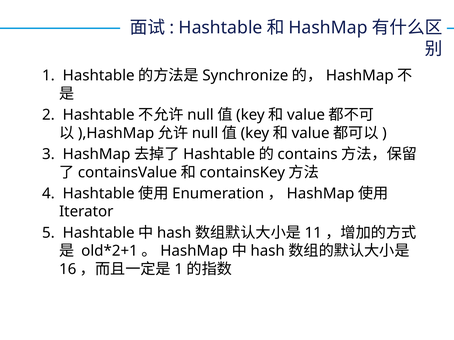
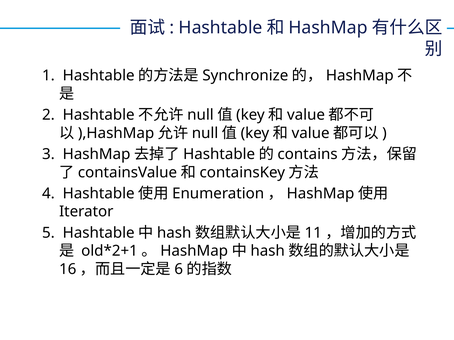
1 at (179, 269): 1 -> 6
